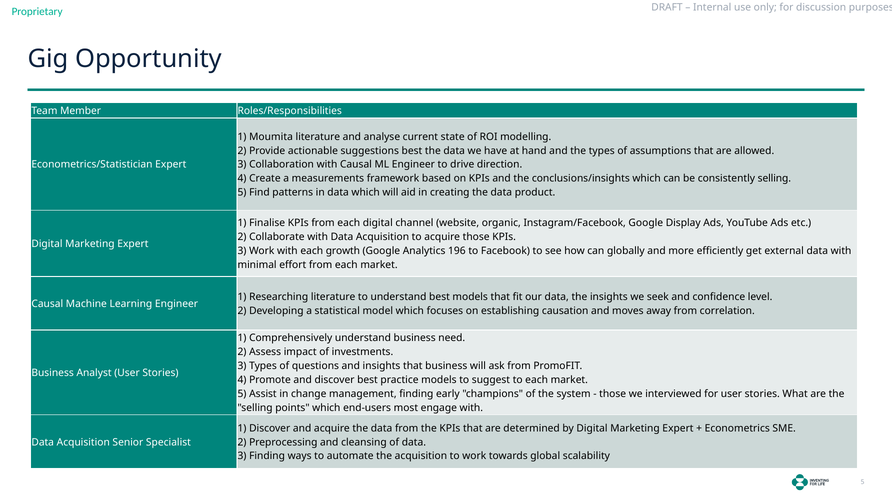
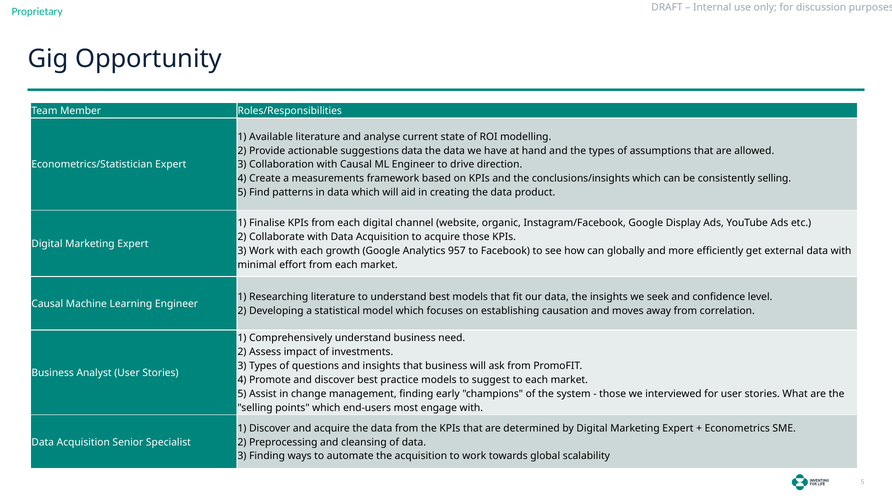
Moumita: Moumita -> Available
suggestions best: best -> data
196: 196 -> 957
